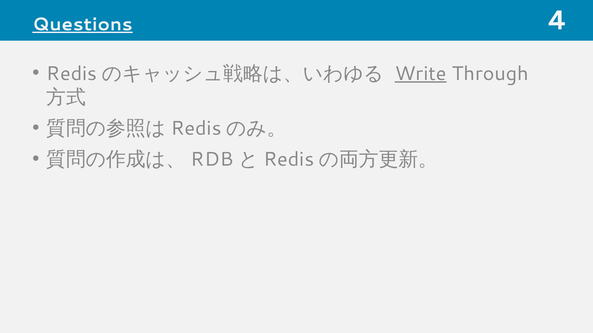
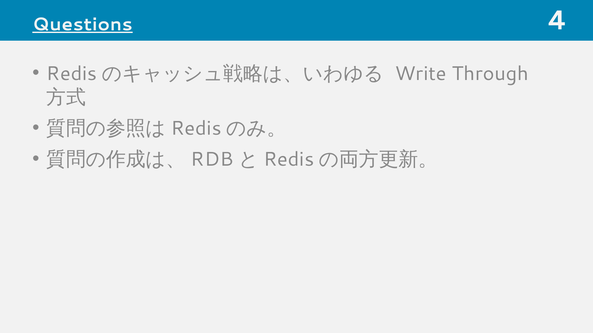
Write underline: present -> none
